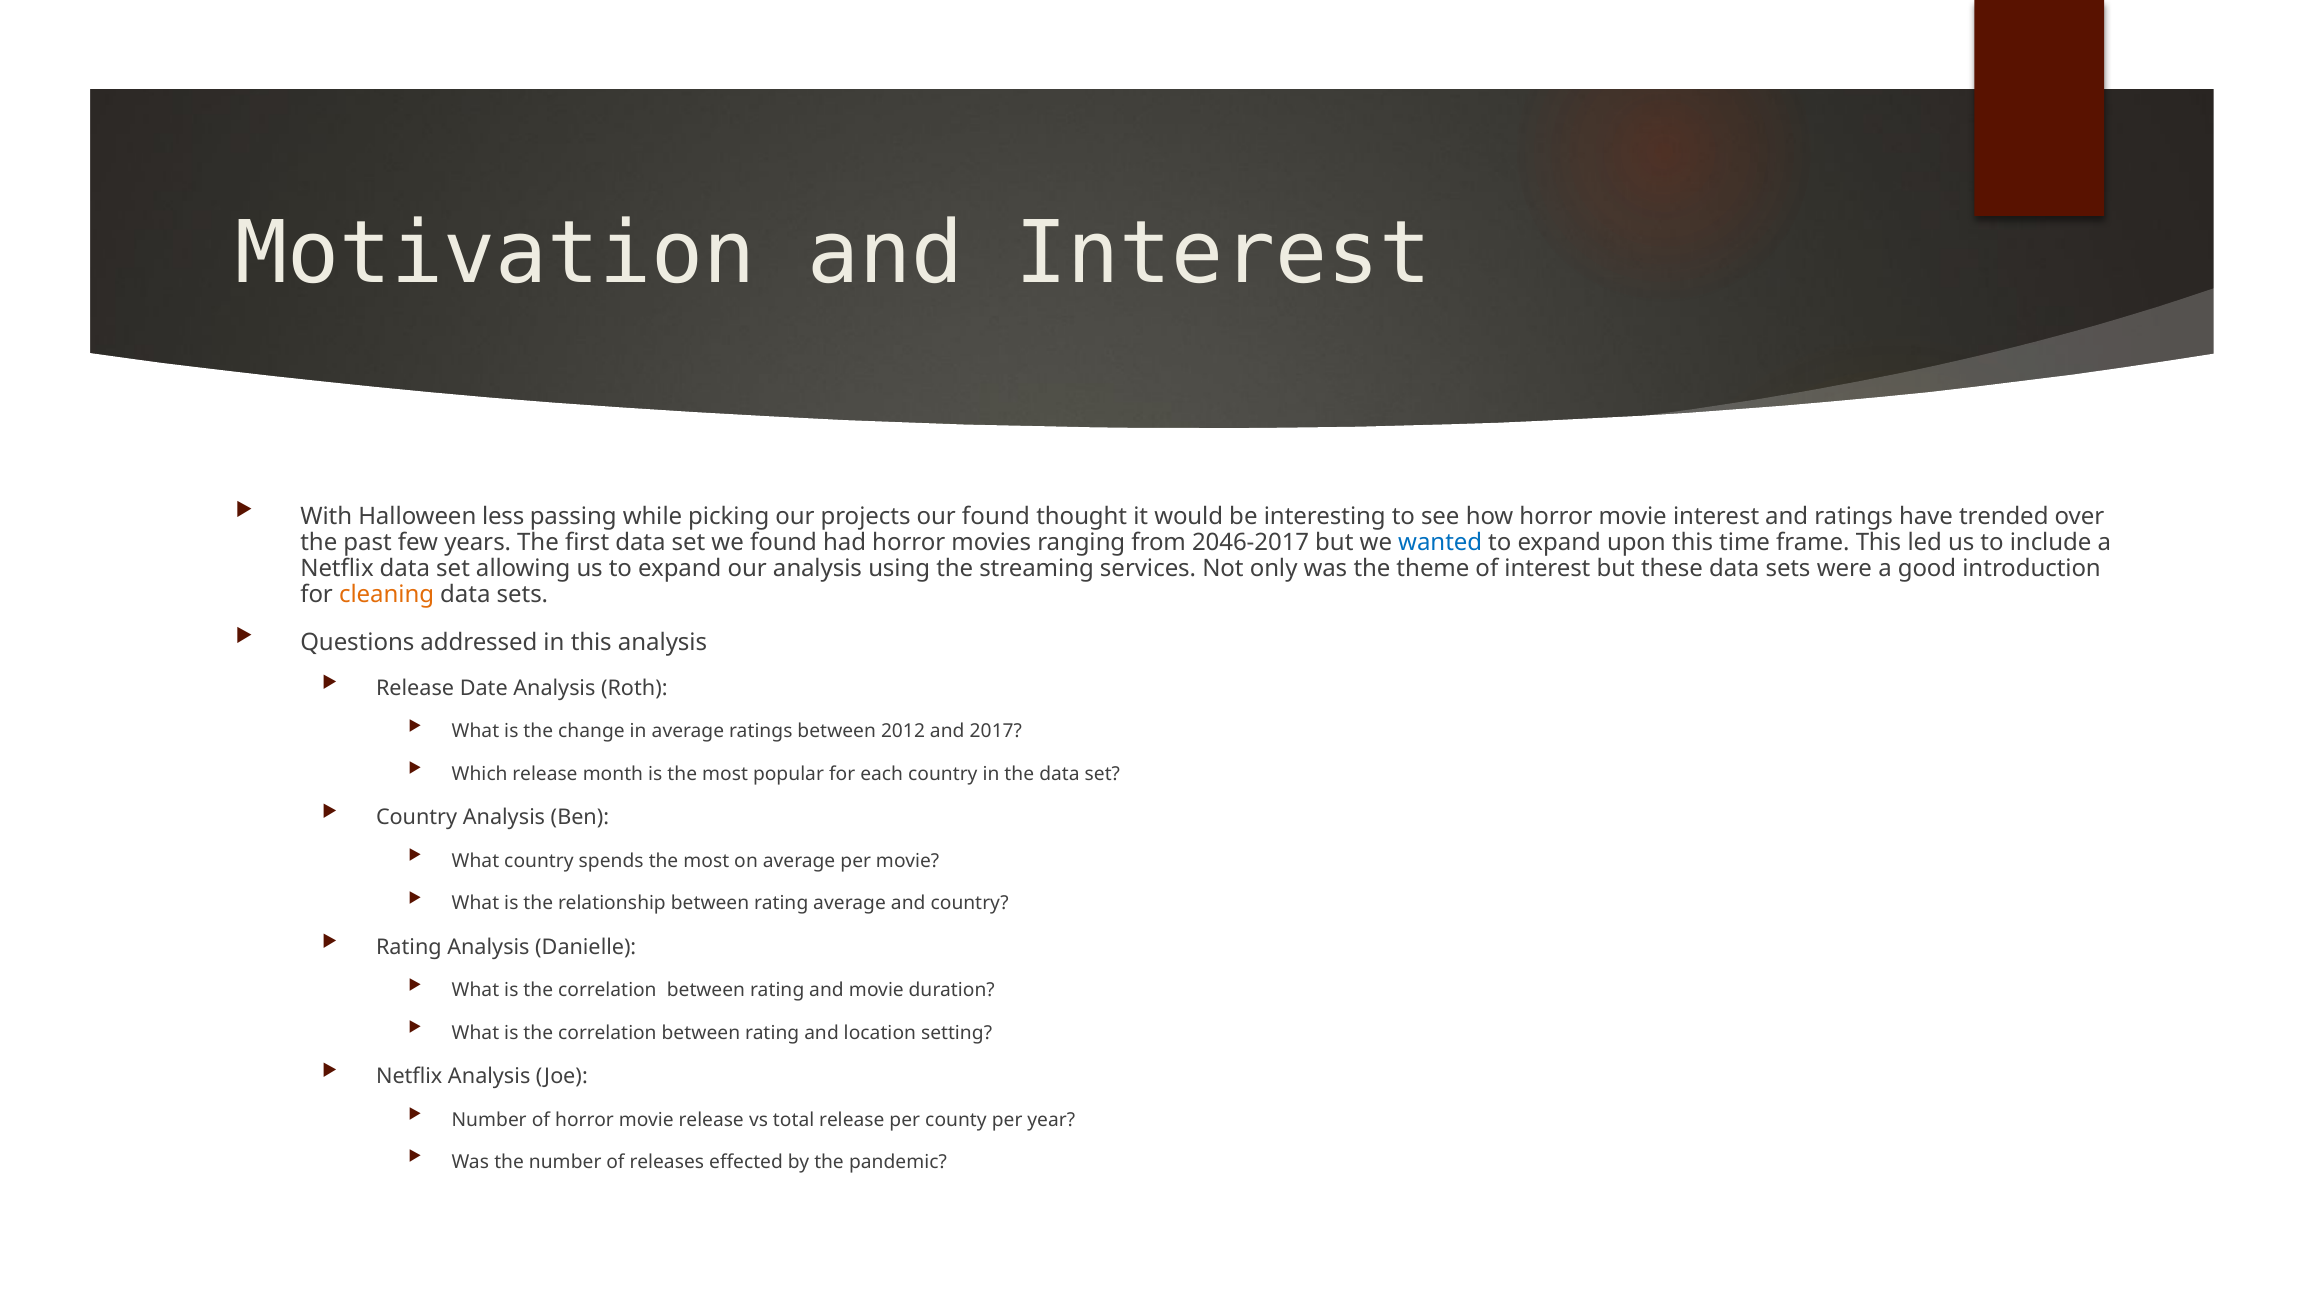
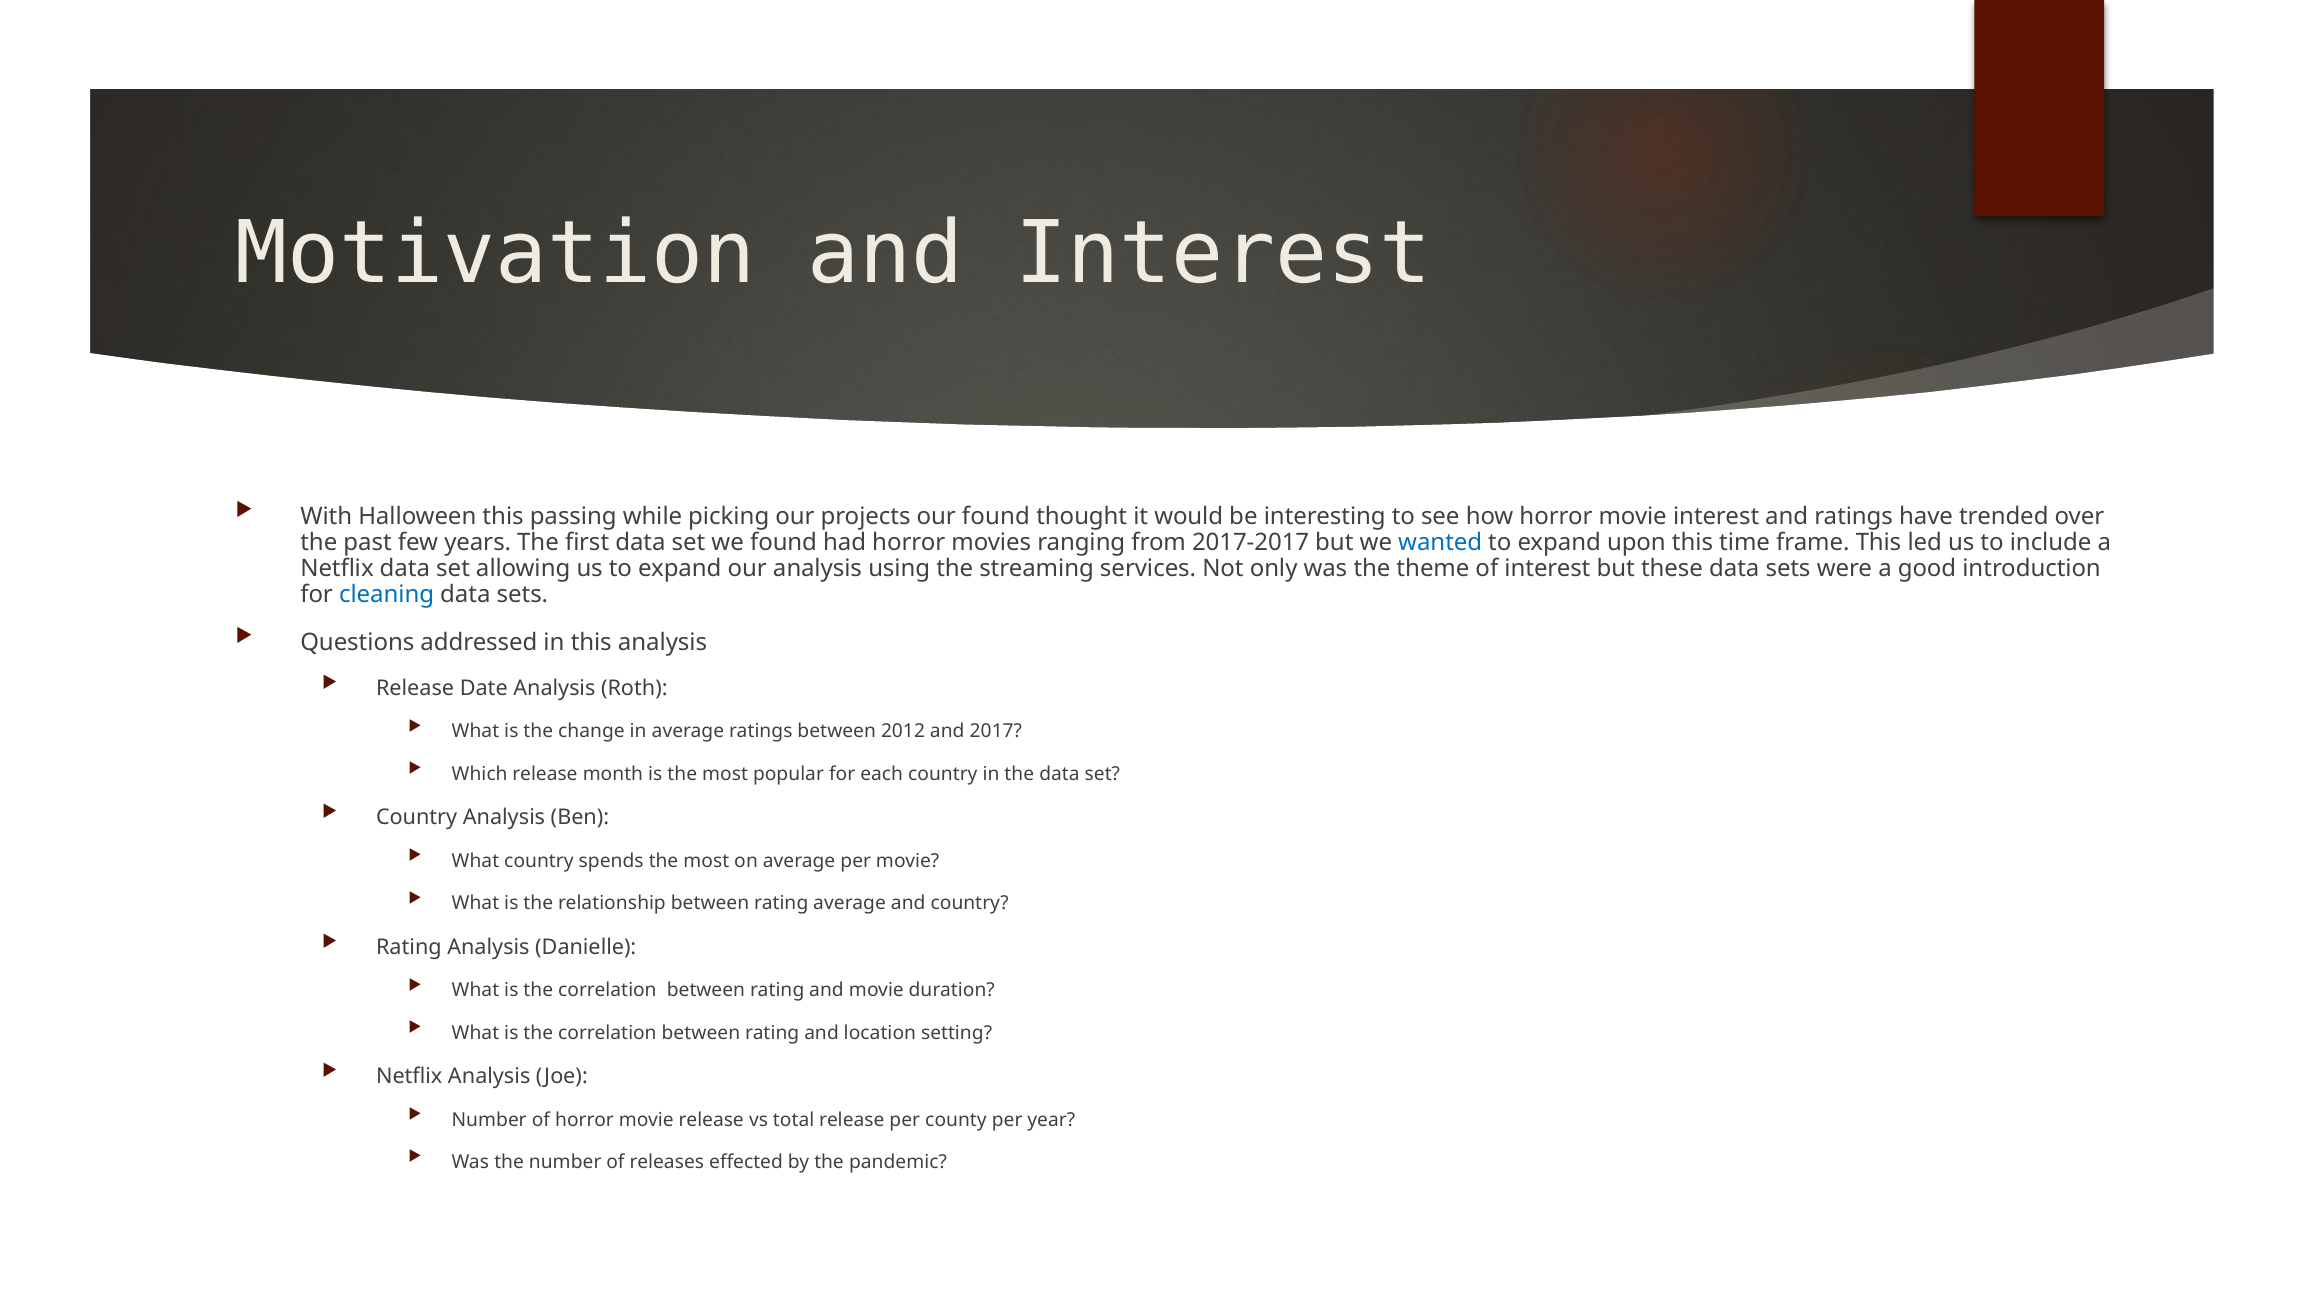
Halloween less: less -> this
2046-2017: 2046-2017 -> 2017-2017
cleaning colour: orange -> blue
